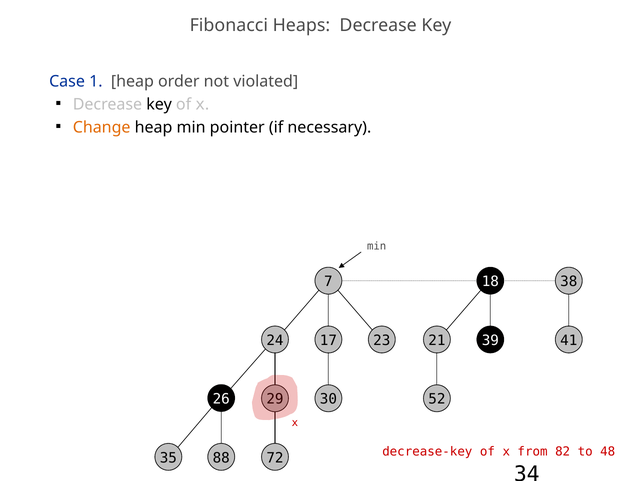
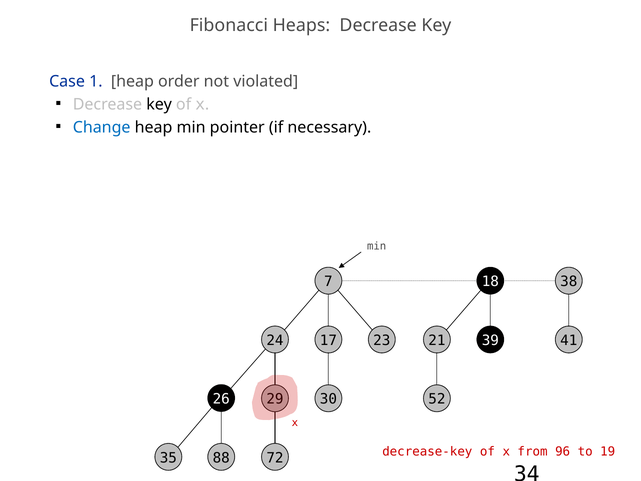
Change colour: orange -> blue
82: 82 -> 96
48: 48 -> 19
